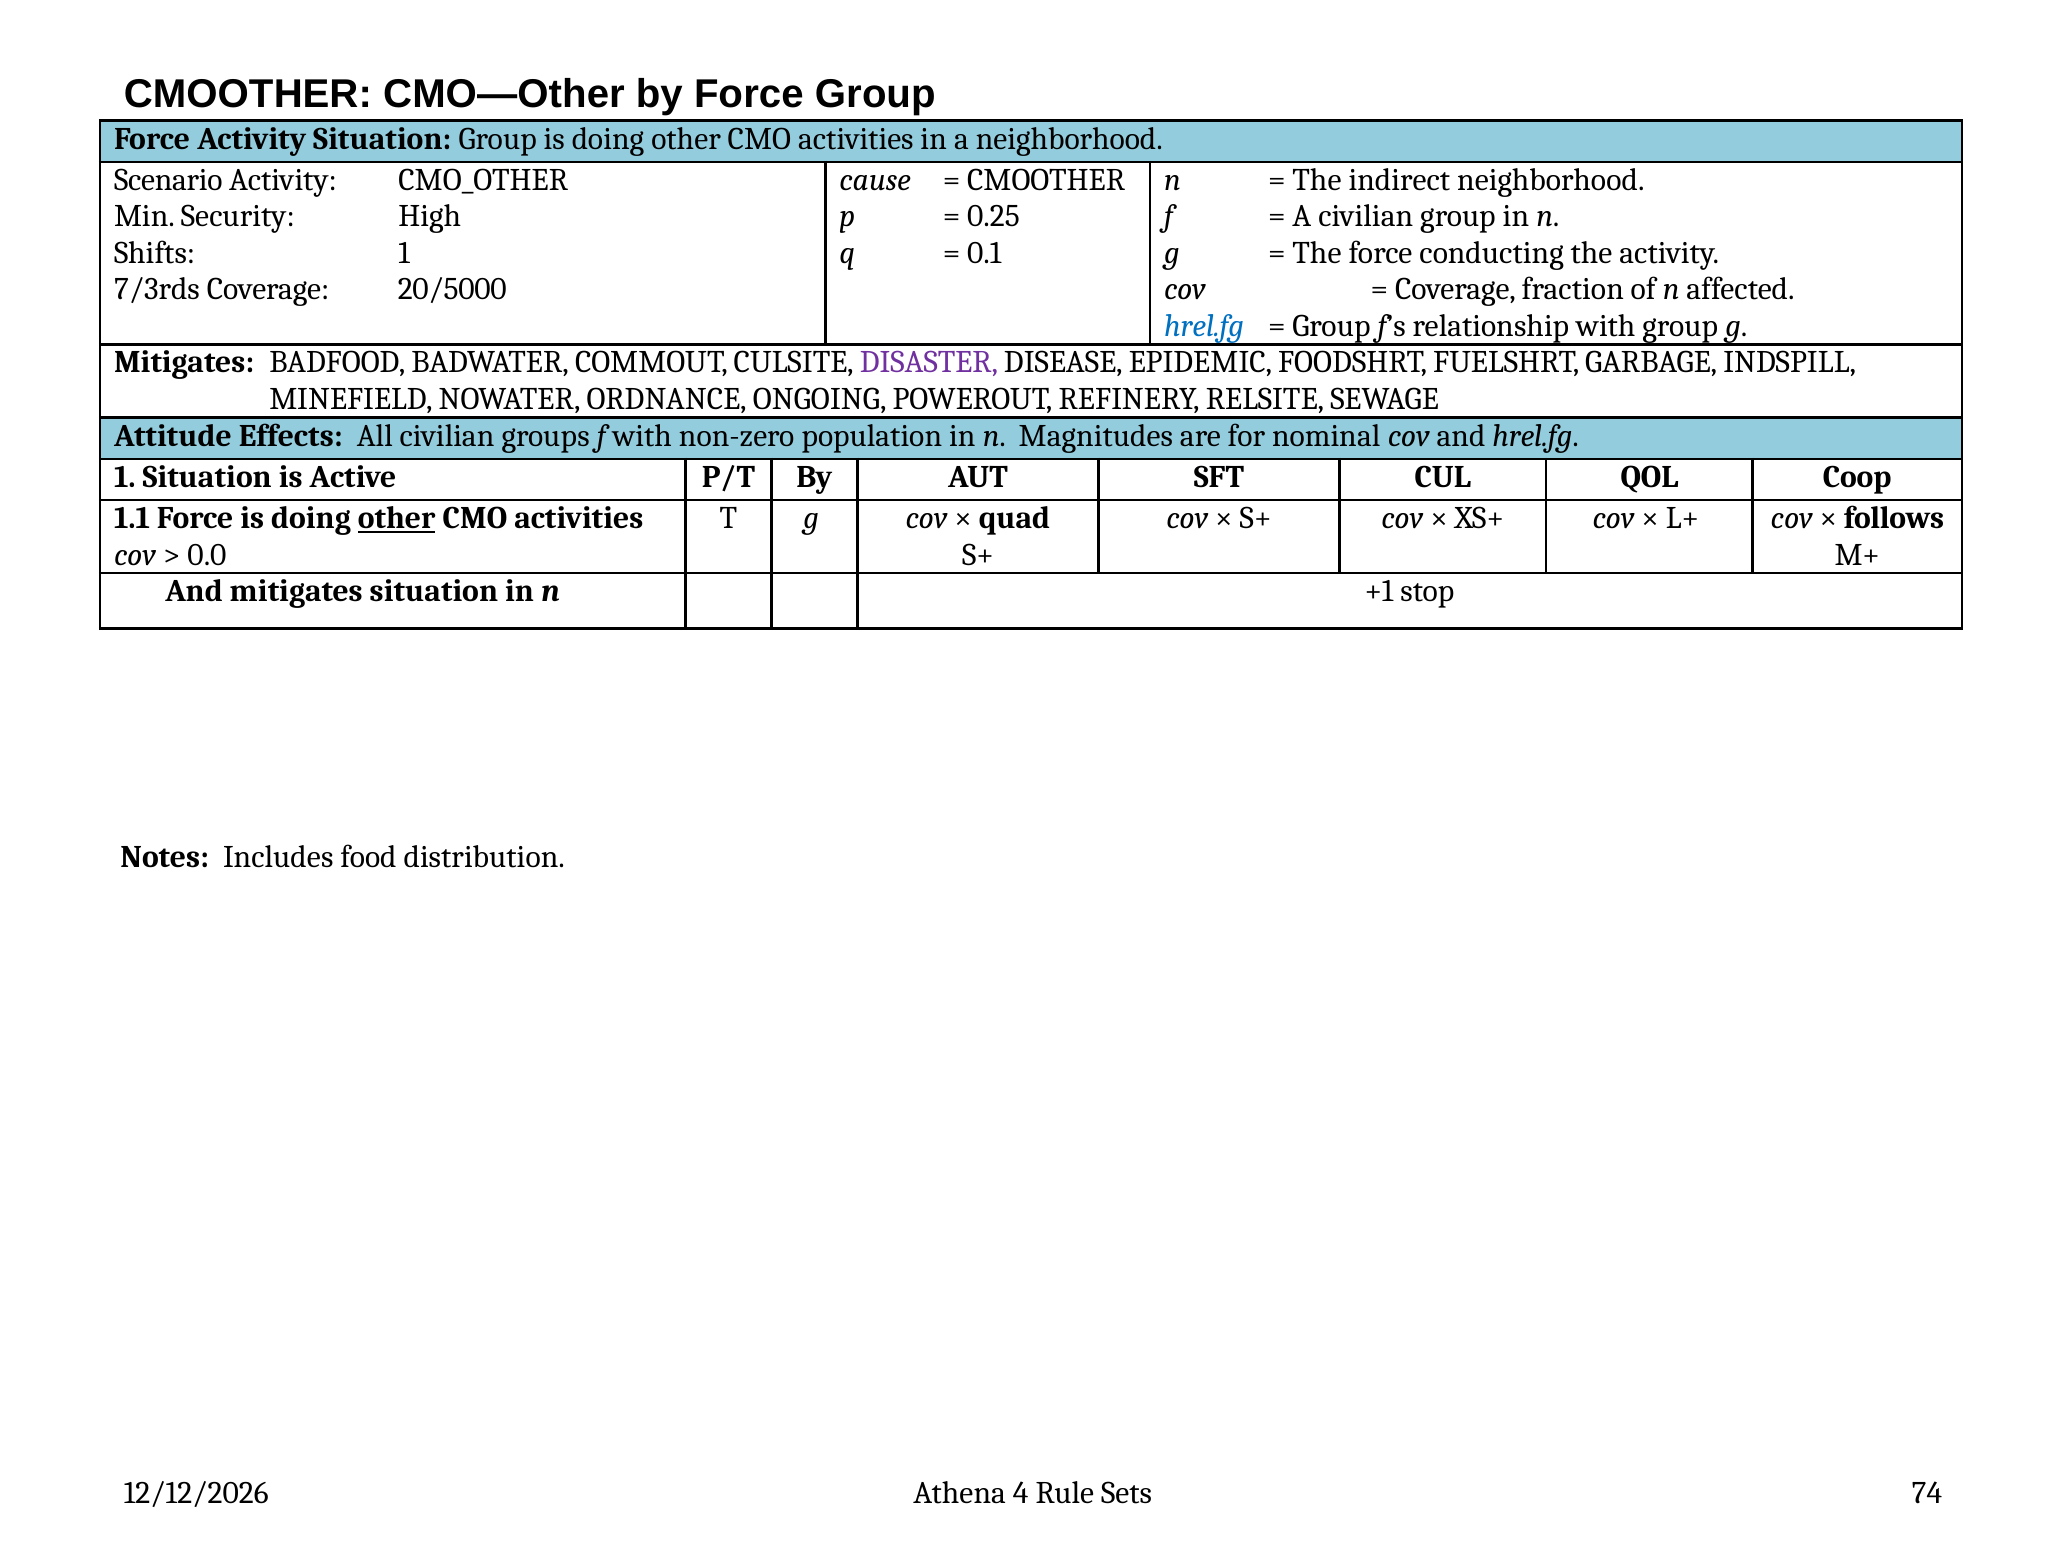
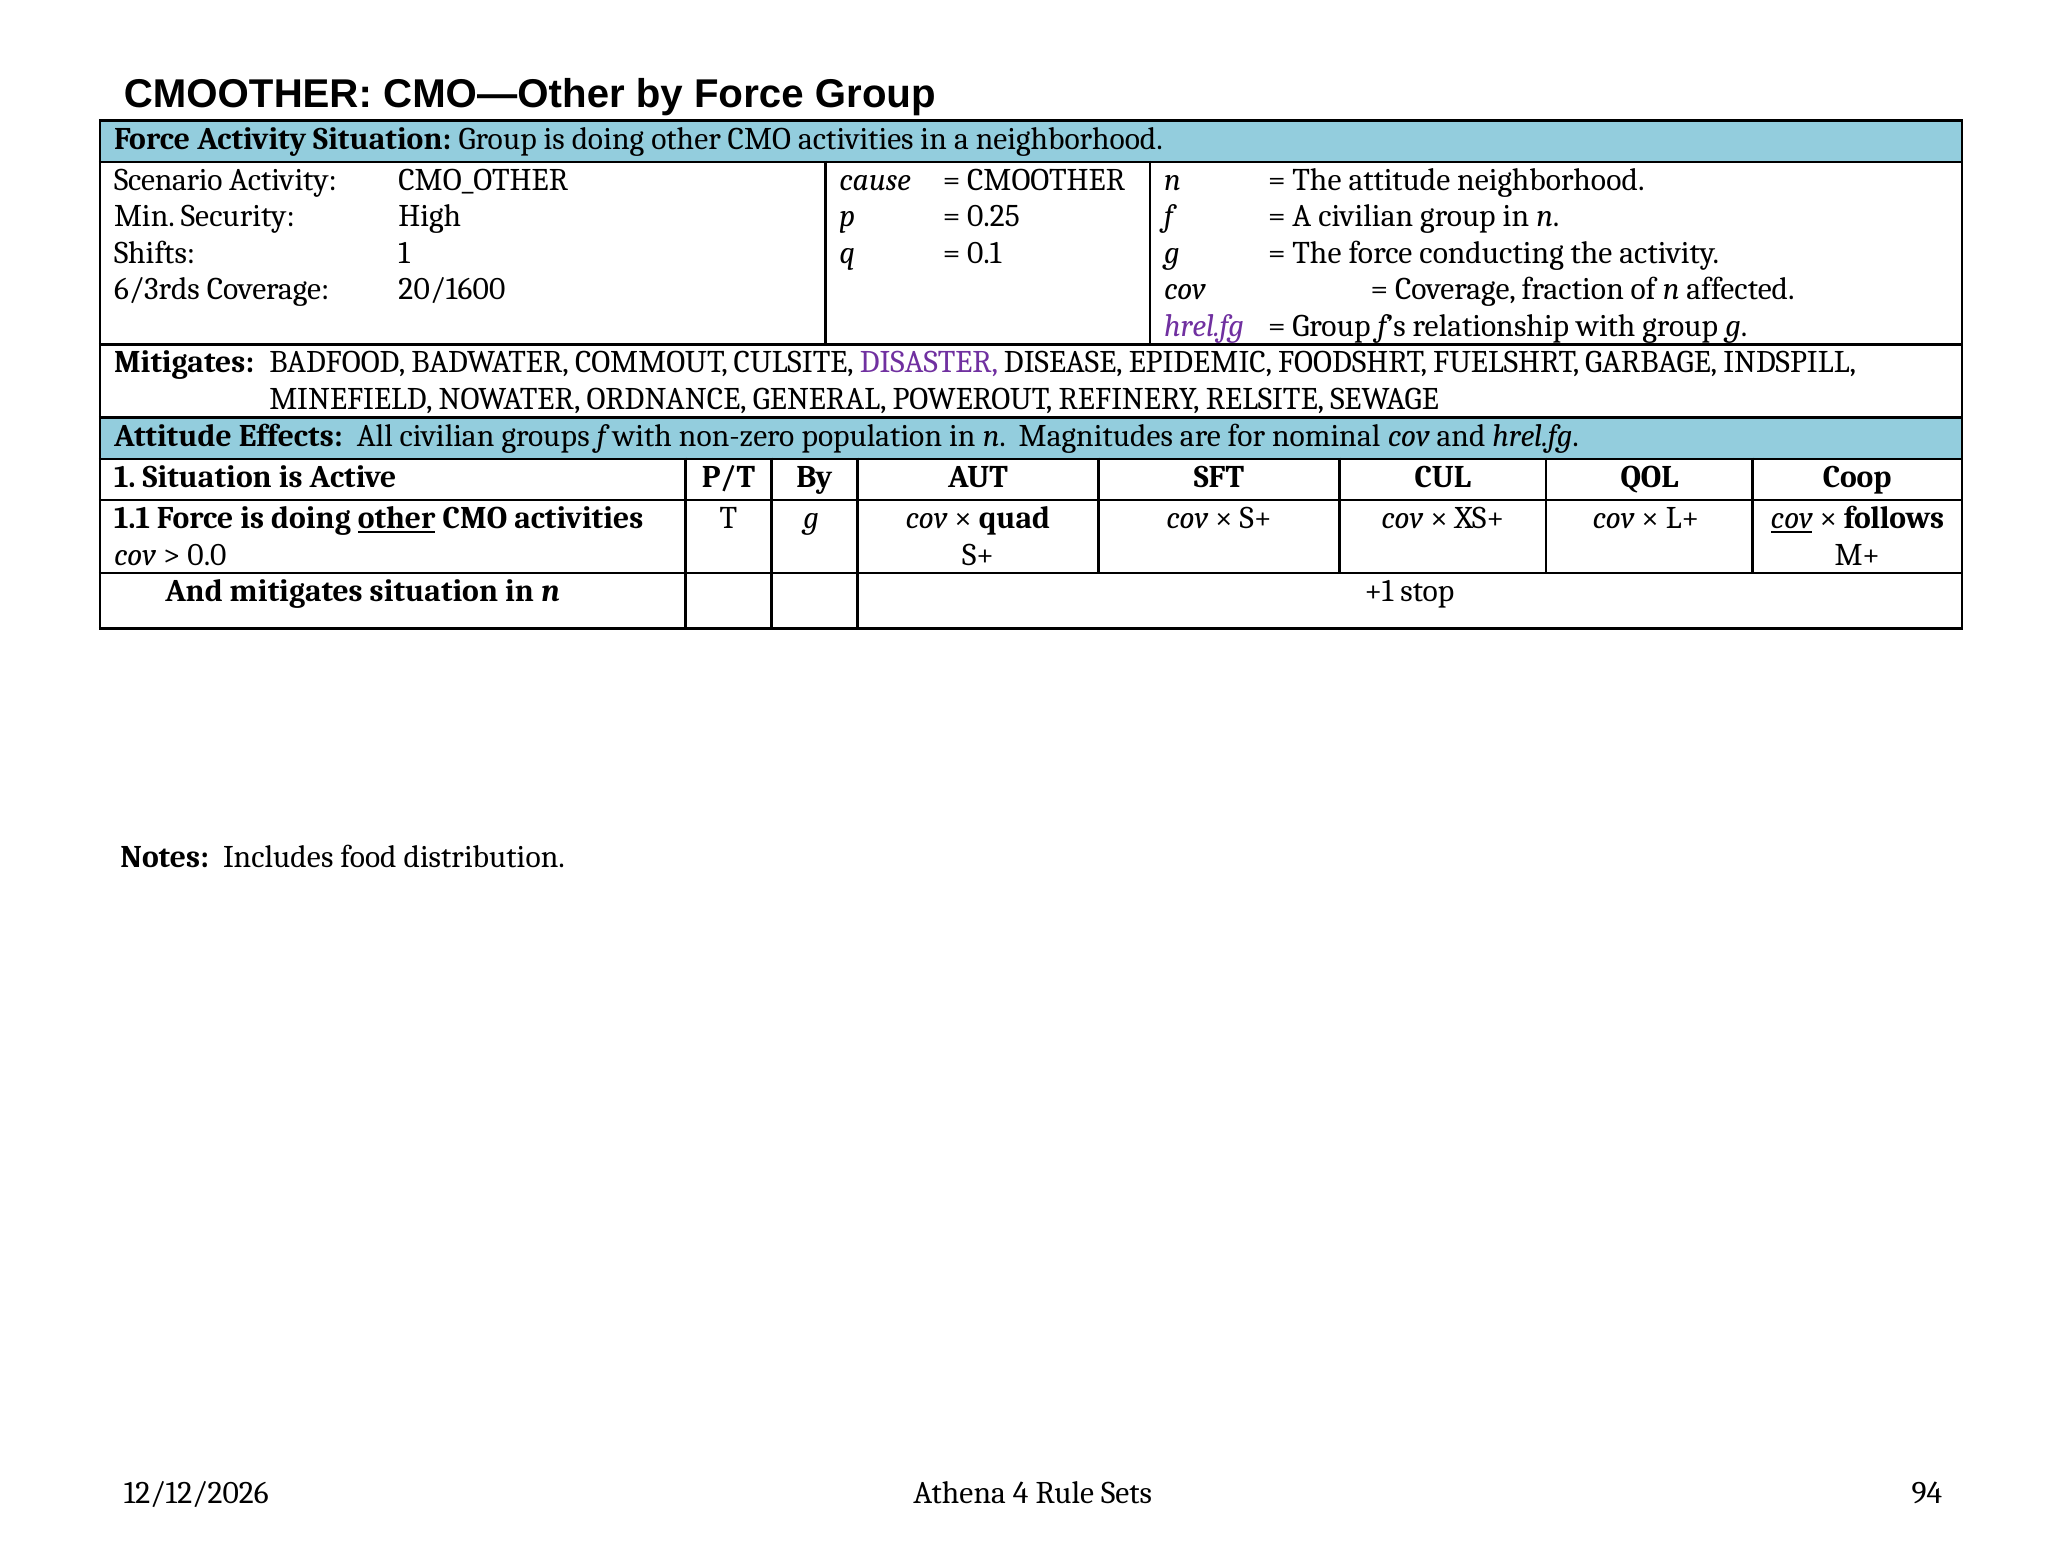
The indirect: indirect -> attitude
7/3rds: 7/3rds -> 6/3rds
20/5000: 20/5000 -> 20/1600
hrel.fg at (1204, 326) colour: blue -> purple
ONGOING: ONGOING -> GENERAL
cov at (1792, 518) underline: none -> present
74: 74 -> 94
